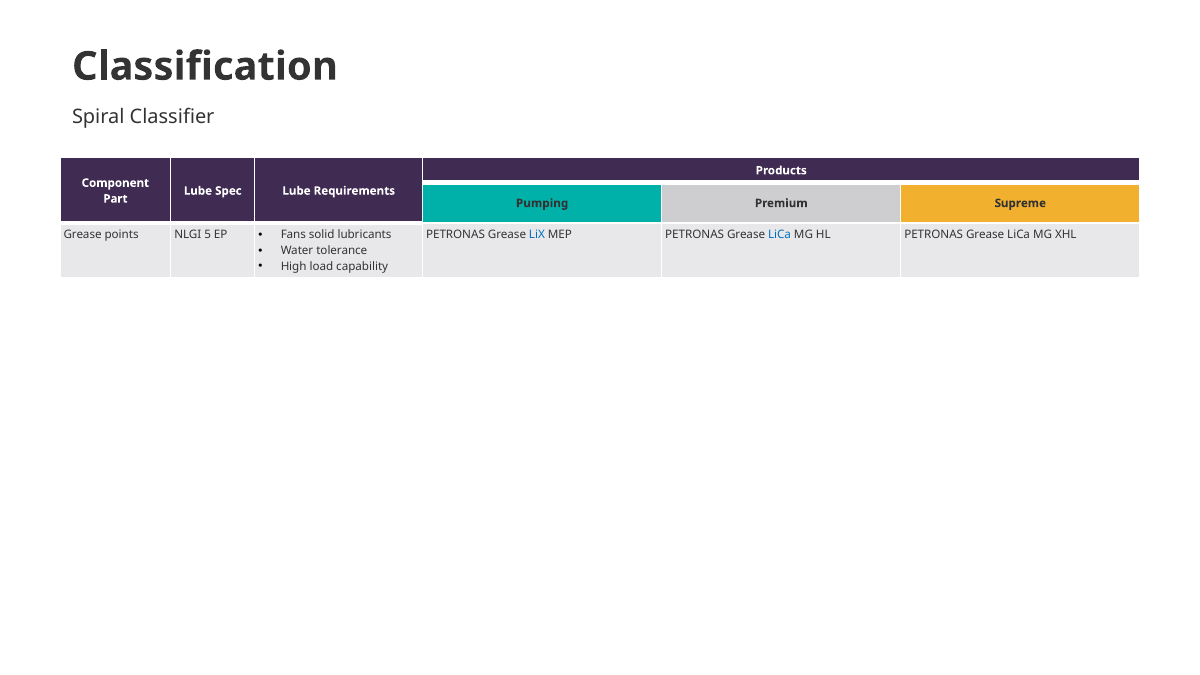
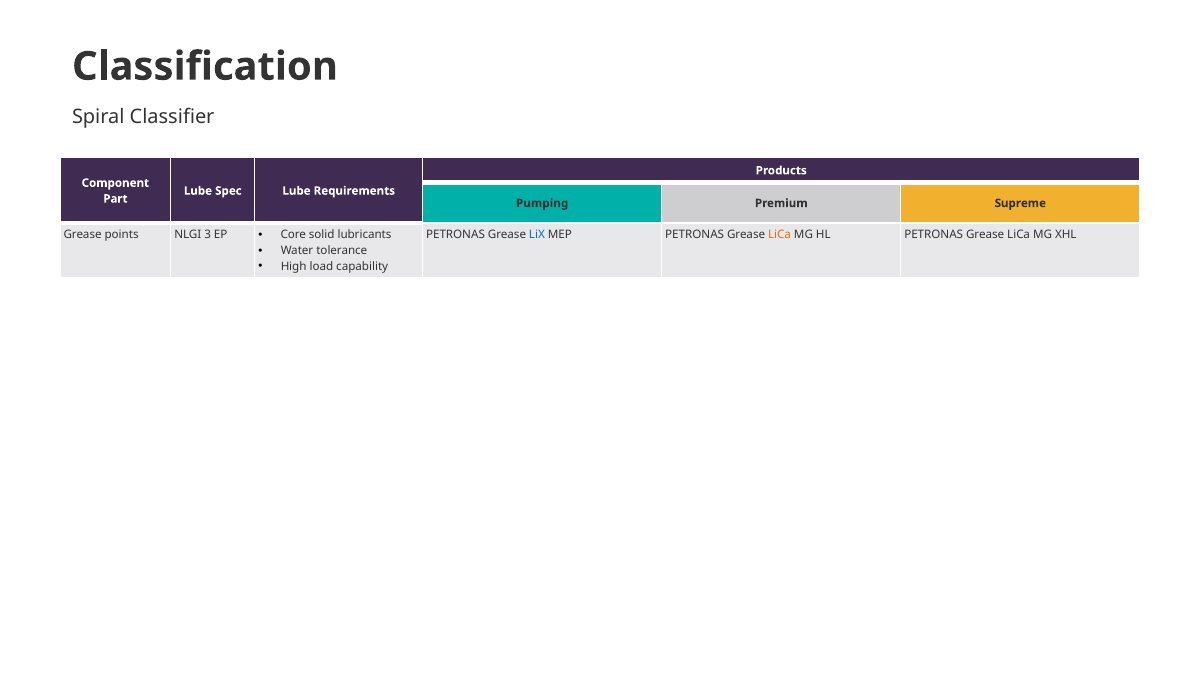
5: 5 -> 3
Fans: Fans -> Core
LiCa at (780, 235) colour: blue -> orange
